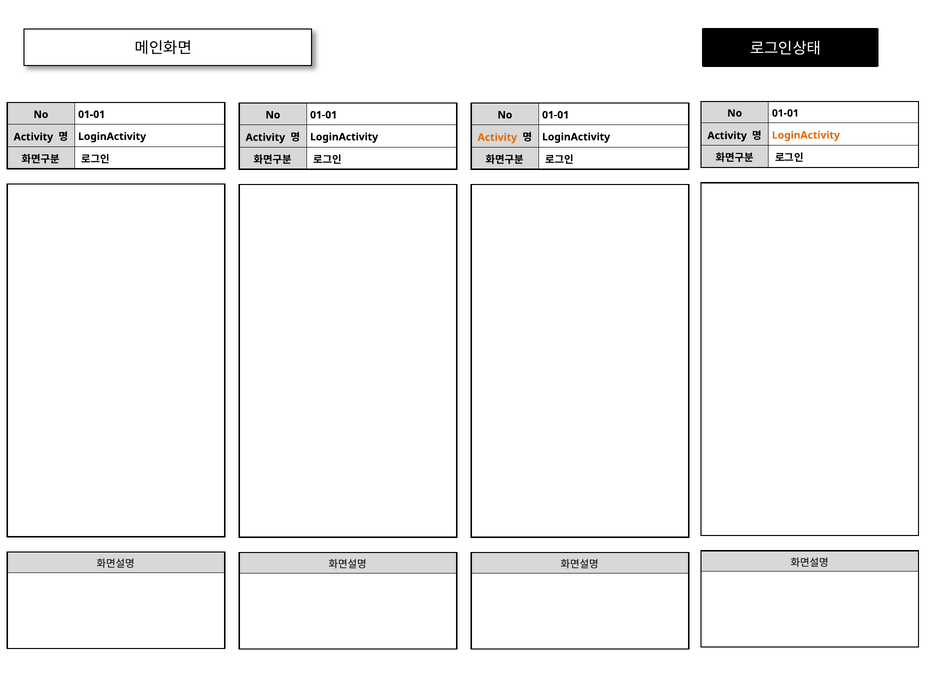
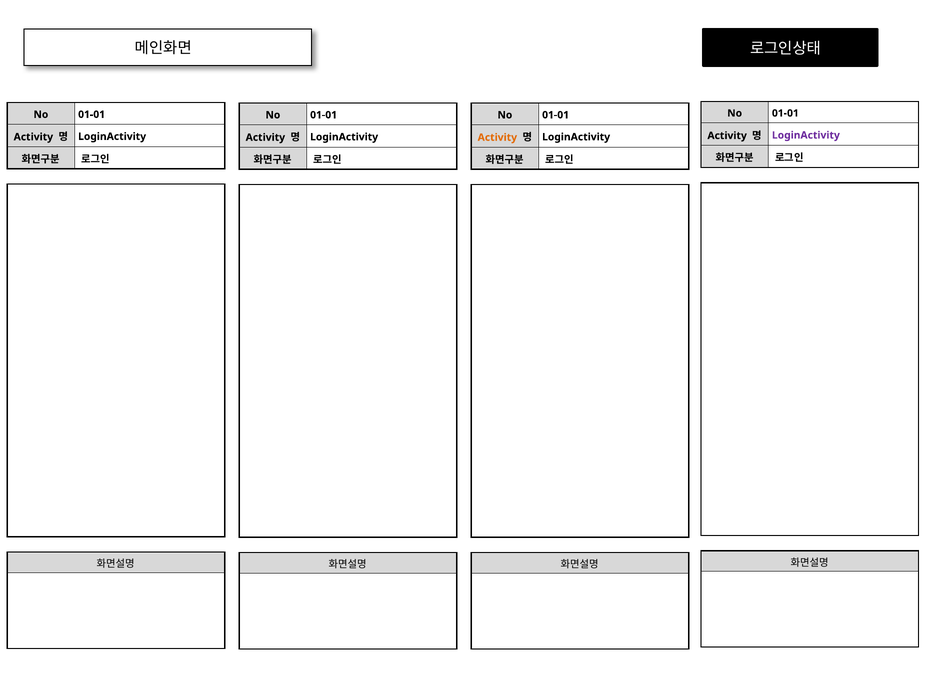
LoginActivity at (806, 135) colour: orange -> purple
